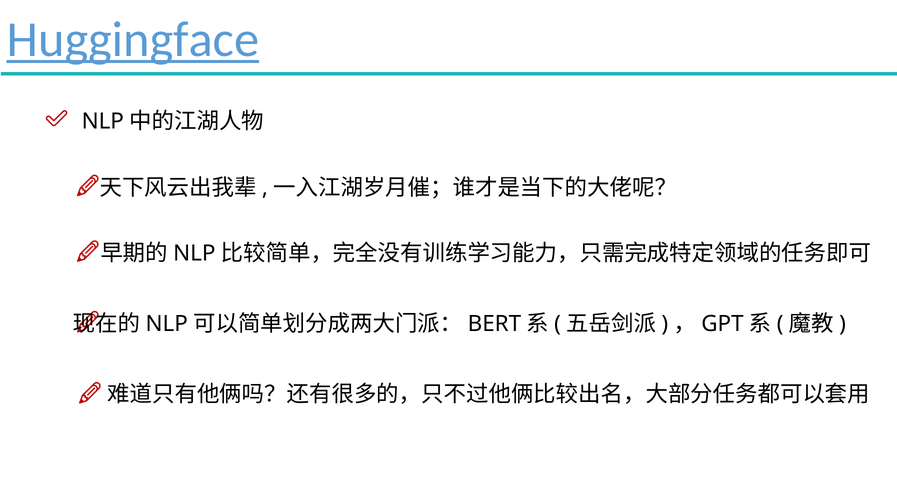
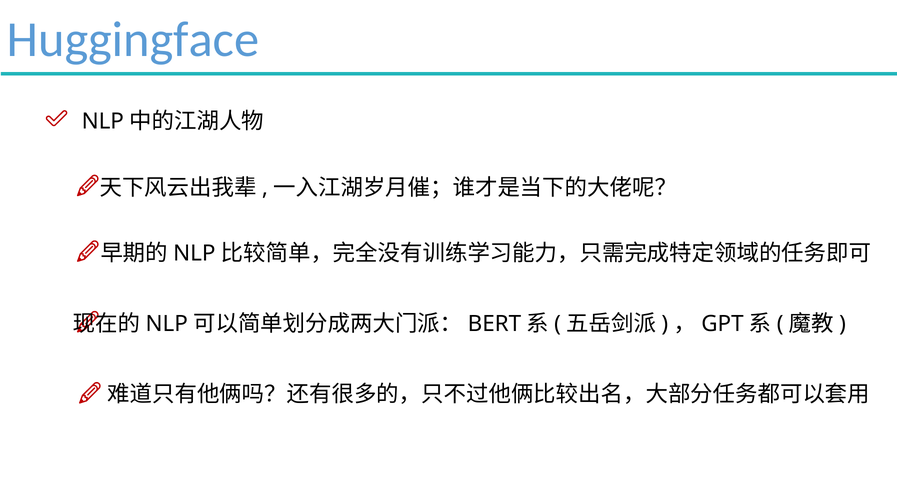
Huggingface underline: present -> none
